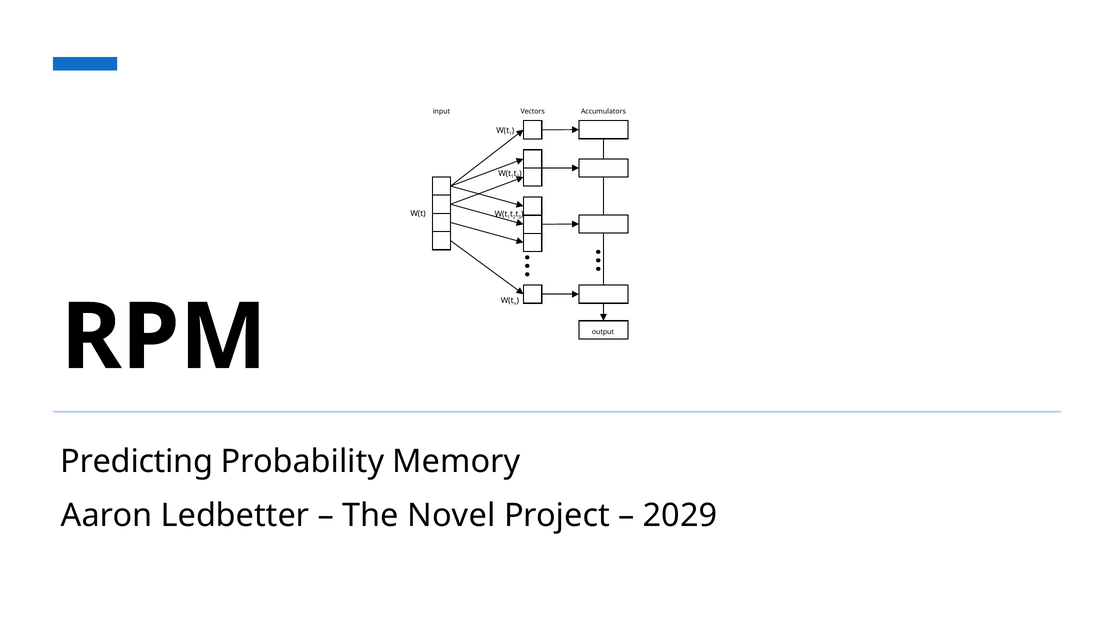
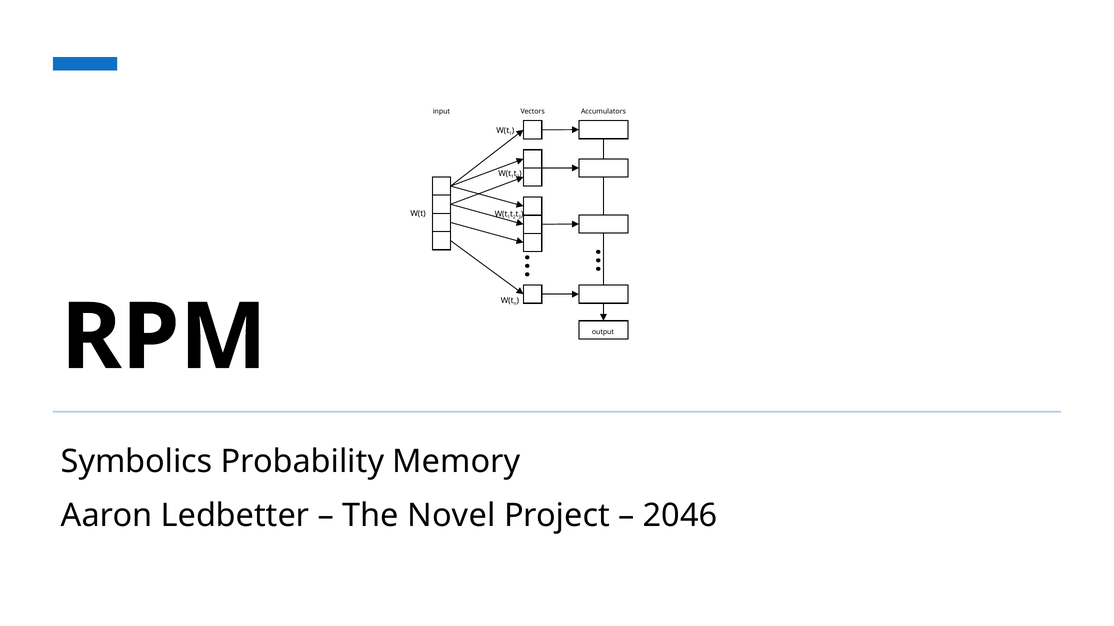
Predicting: Predicting -> Symbolics
2029: 2029 -> 2046
